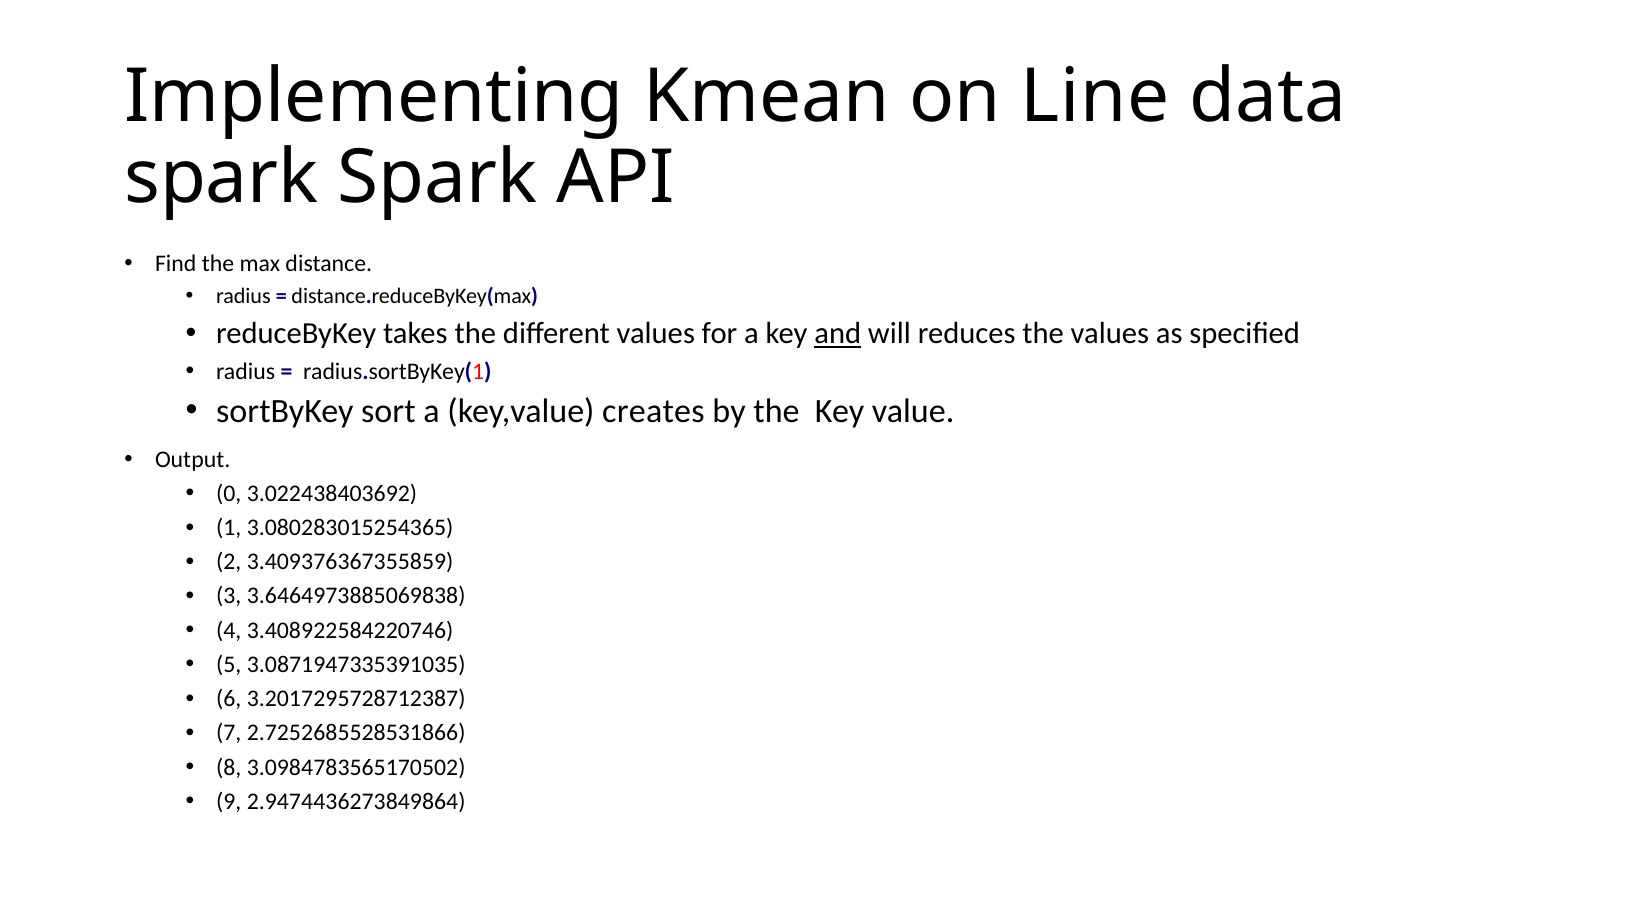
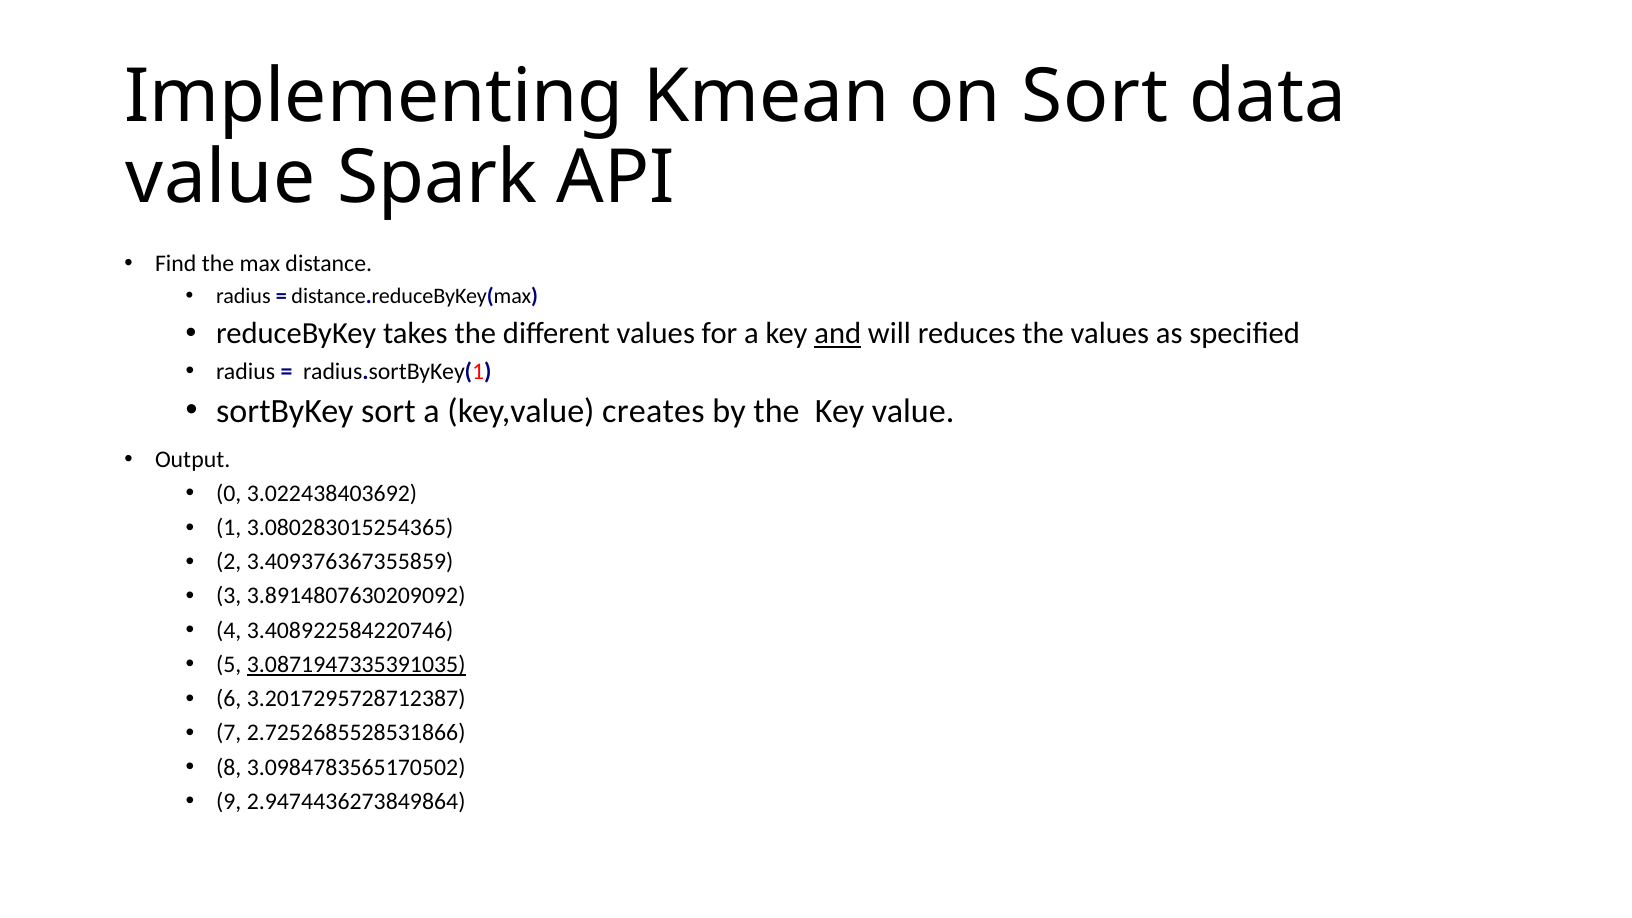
on Line: Line -> Sort
spark at (221, 177): spark -> value
3.6464973885069838: 3.6464973885069838 -> 3.8914807630209092
3.0871947335391035 underline: none -> present
